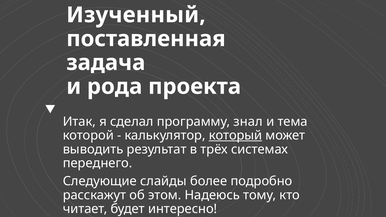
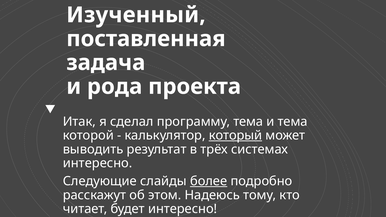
программу знал: знал -> тема
переднего at (98, 163): переднего -> интересно
более underline: none -> present
